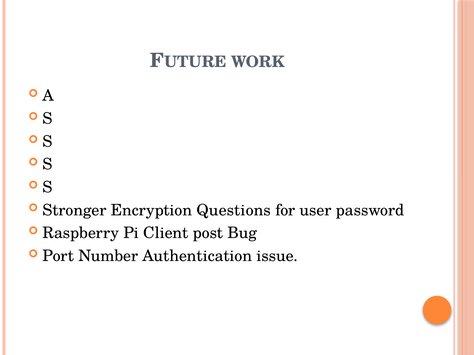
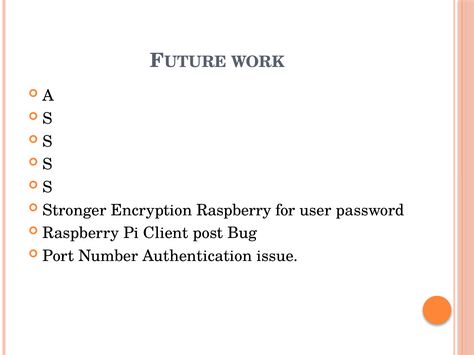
Encryption Questions: Questions -> Raspberry
